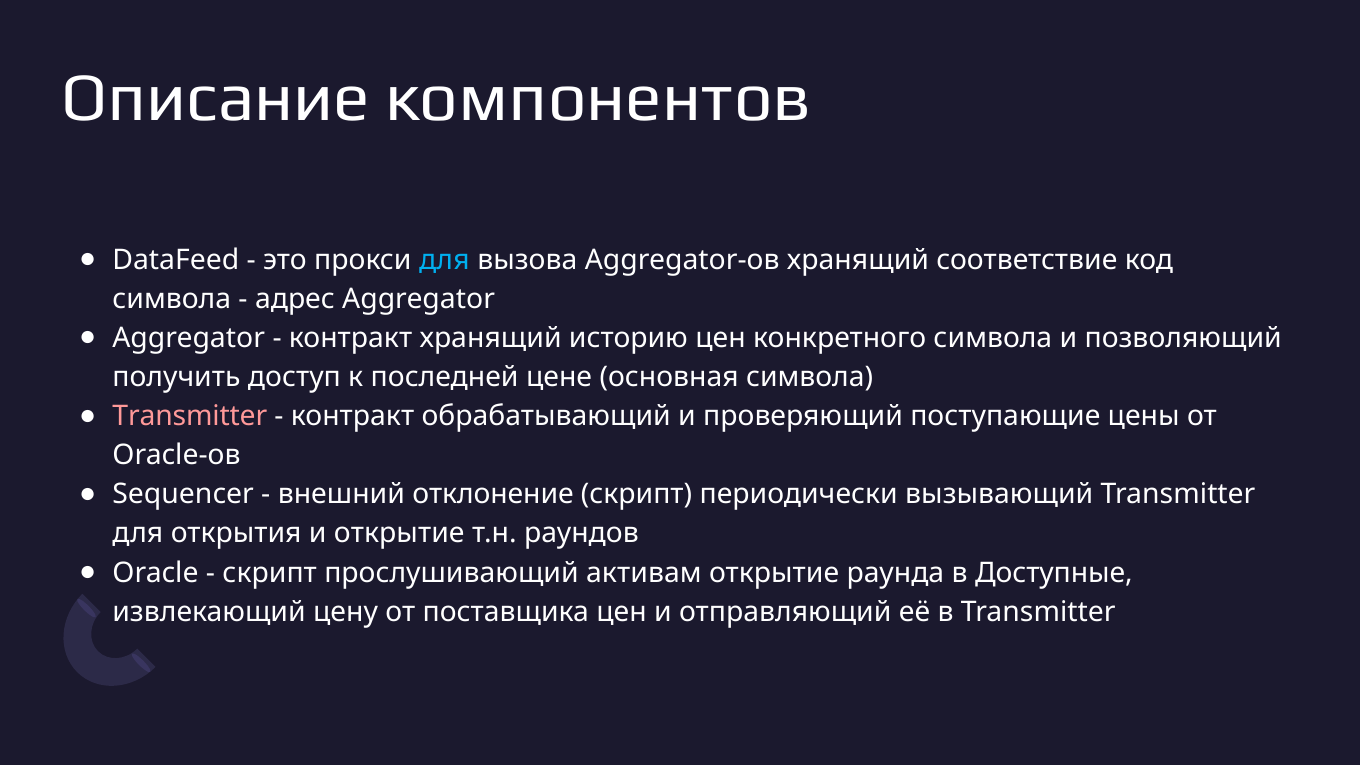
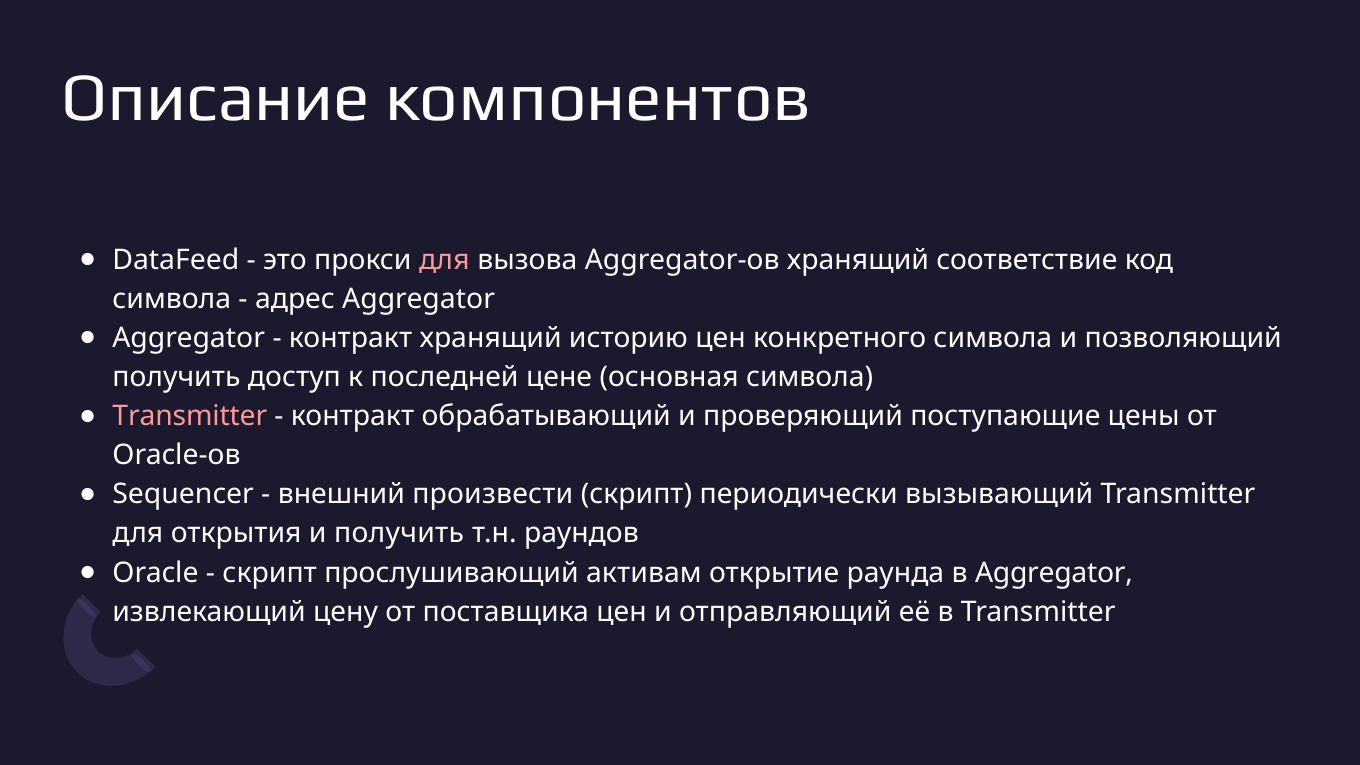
для at (444, 260) colour: light blue -> pink
отклонение: отклонение -> произвести
и открытие: открытие -> получить
в Доступные: Доступные -> Aggregator
